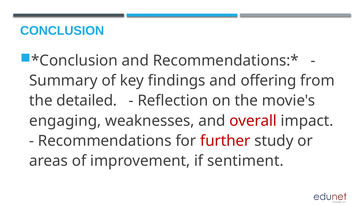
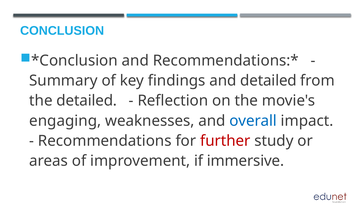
and offering: offering -> detailed
overall colour: red -> blue
sentiment: sentiment -> immersive
